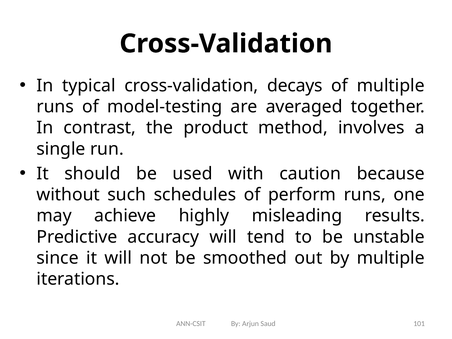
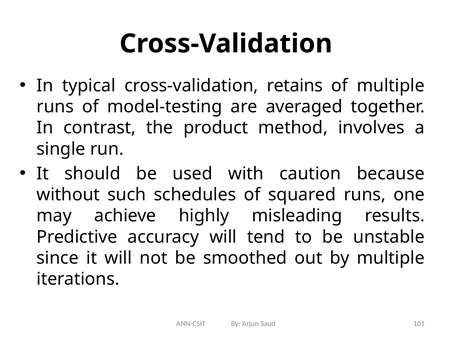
decays: decays -> retains
perform: perform -> squared
